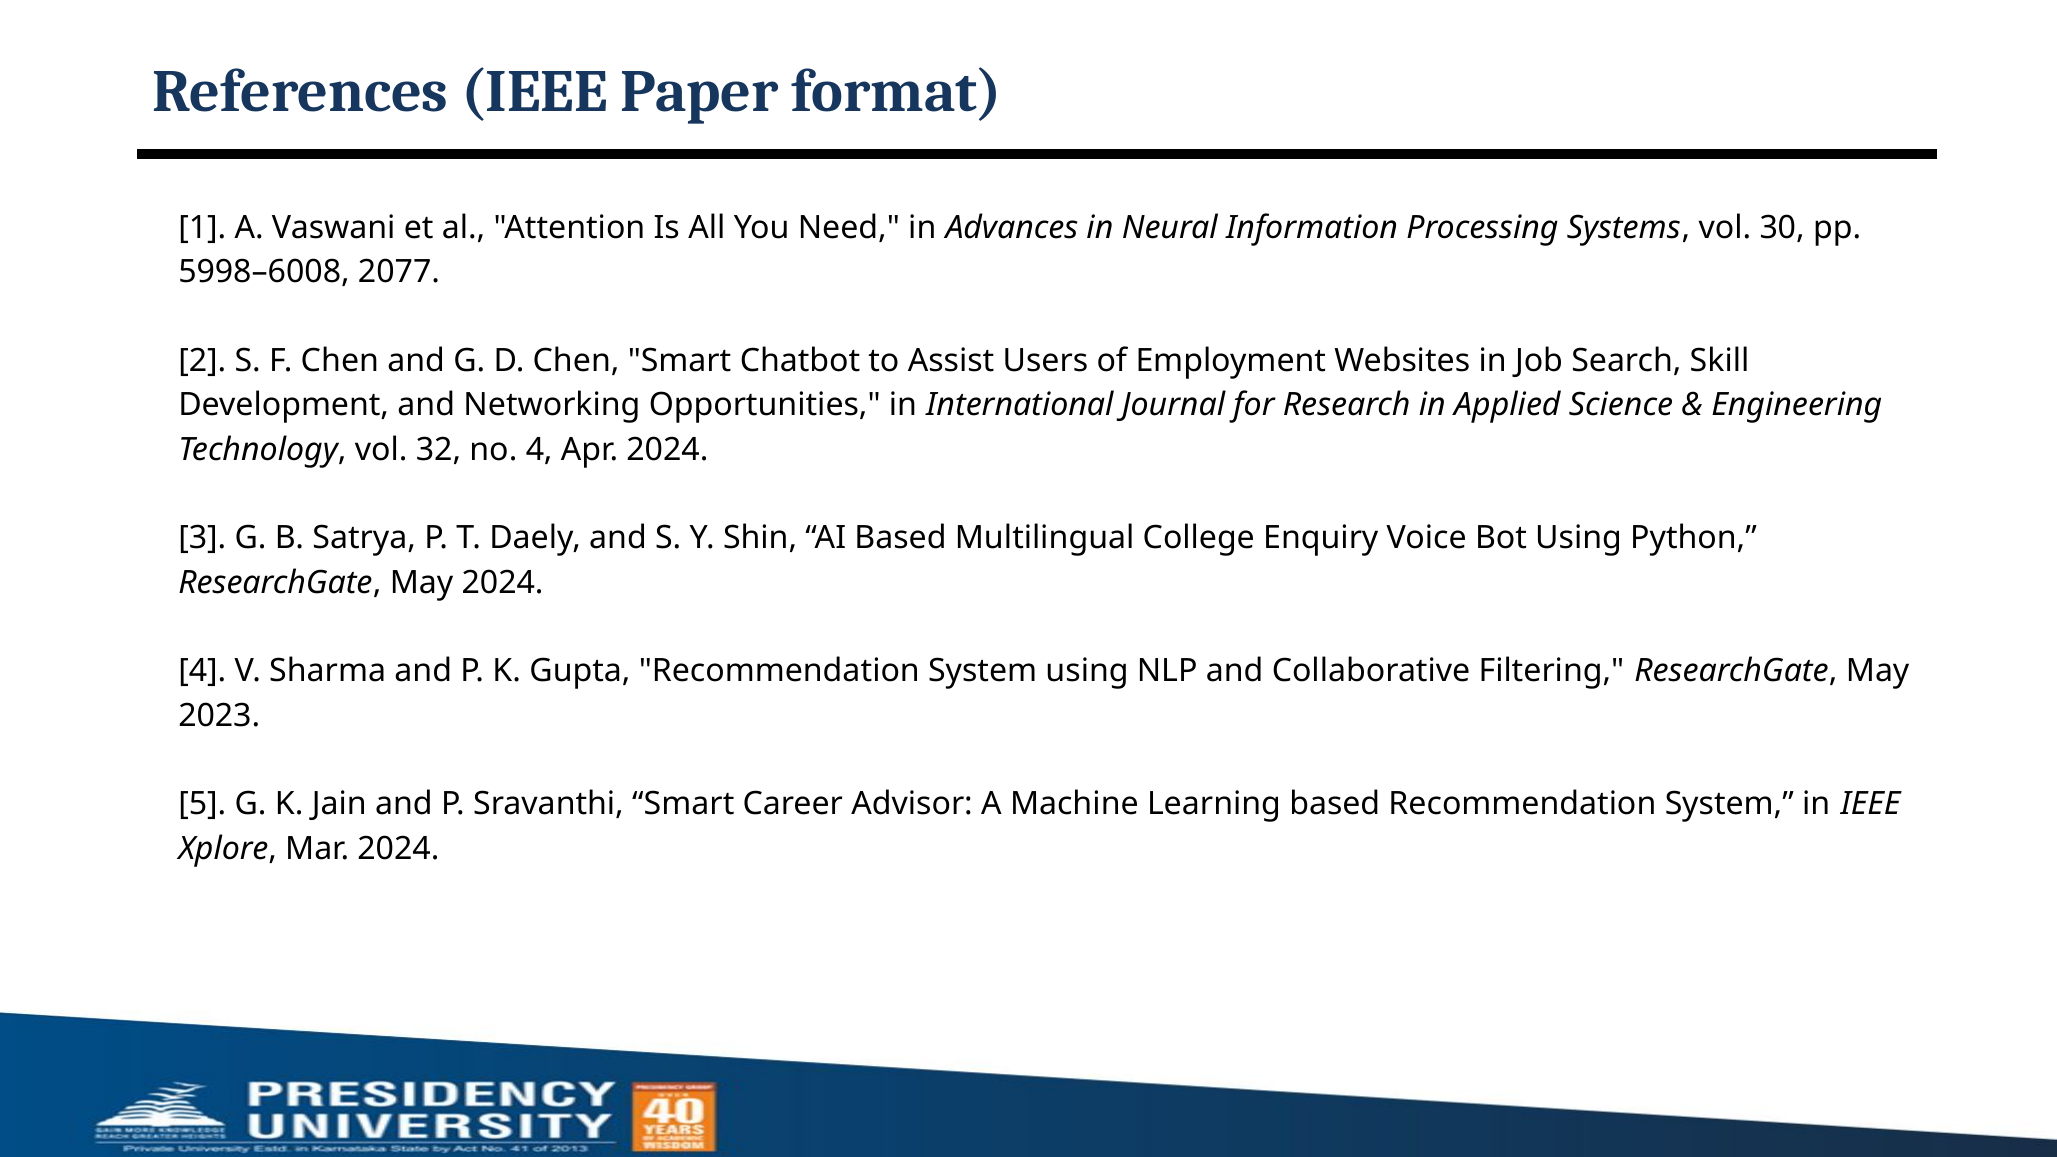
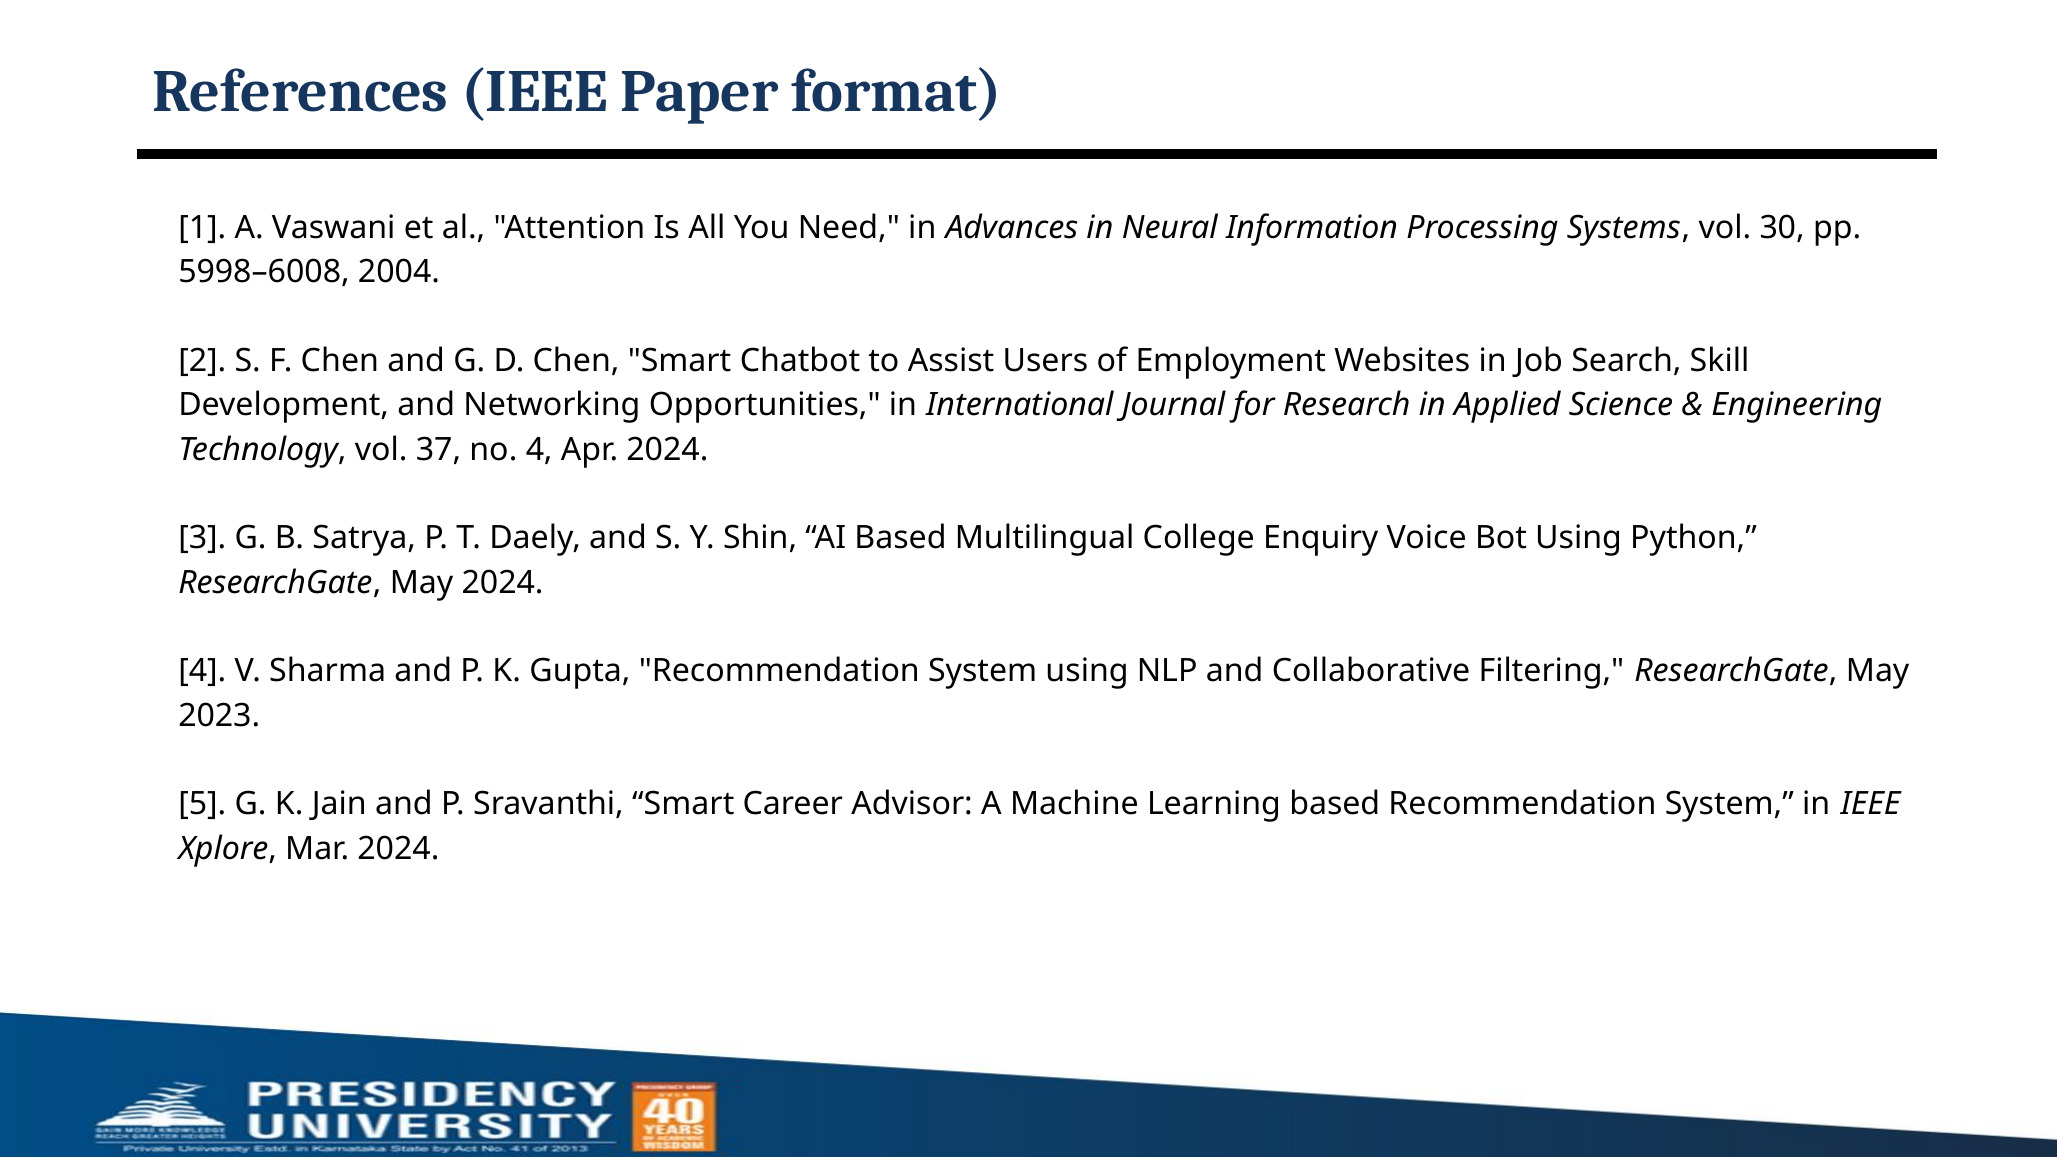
2077: 2077 -> 2004
32: 32 -> 37
